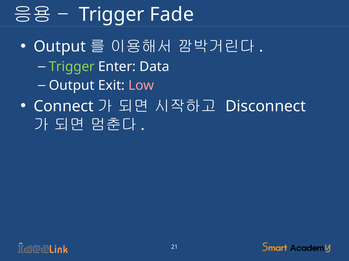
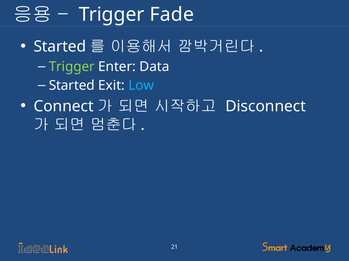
Output at (60, 47): Output -> Started
Output at (72, 86): Output -> Started
Low colour: pink -> light blue
